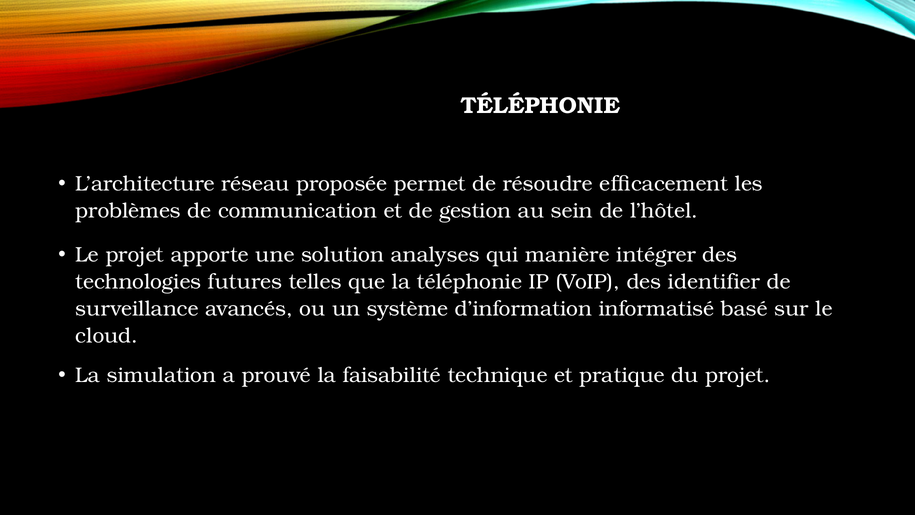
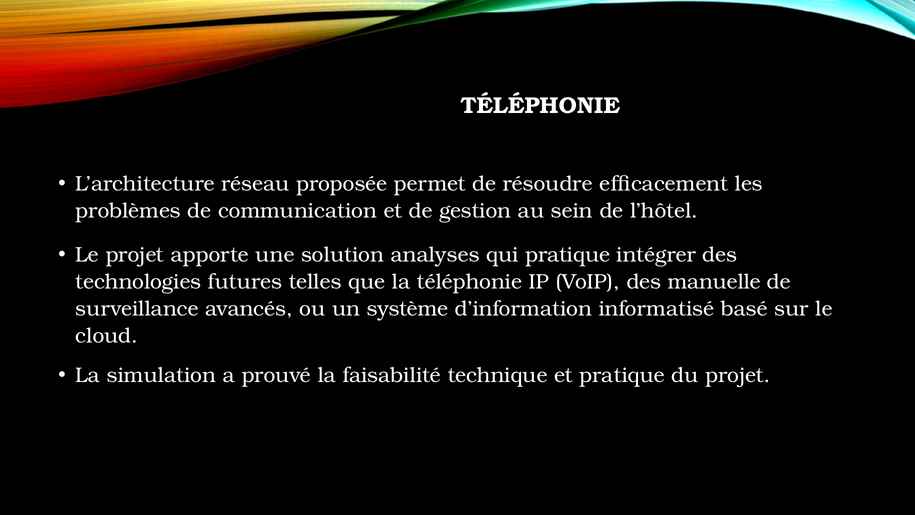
qui manière: manière -> pratique
identifier: identifier -> manuelle
